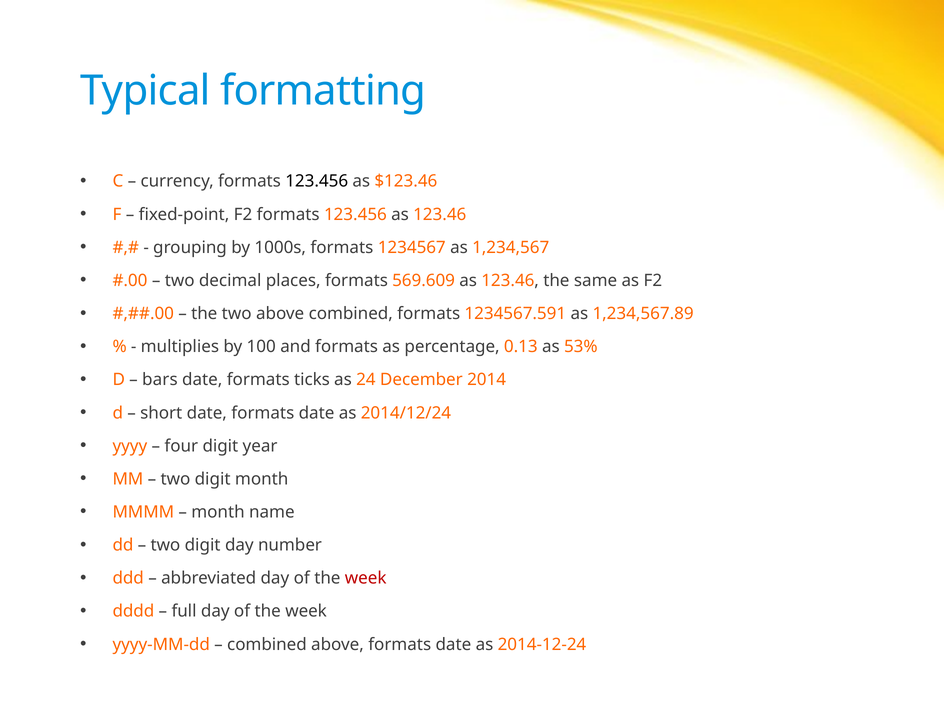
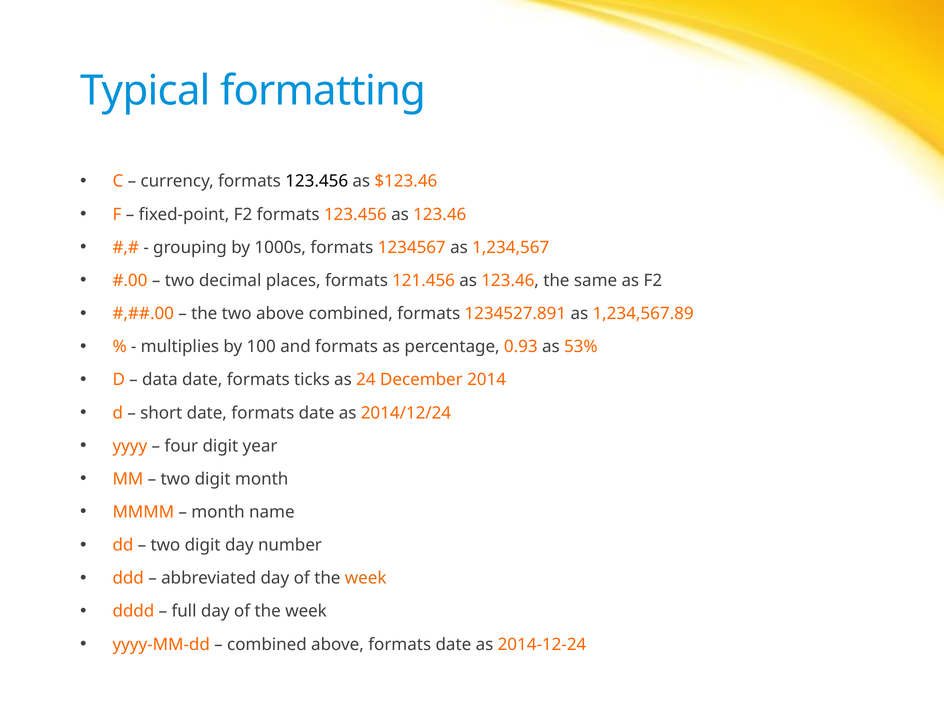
569.609: 569.609 -> 121.456
1234567.591: 1234567.591 -> 1234527.891
0.13: 0.13 -> 0.93
bars: bars -> data
week at (366, 578) colour: red -> orange
